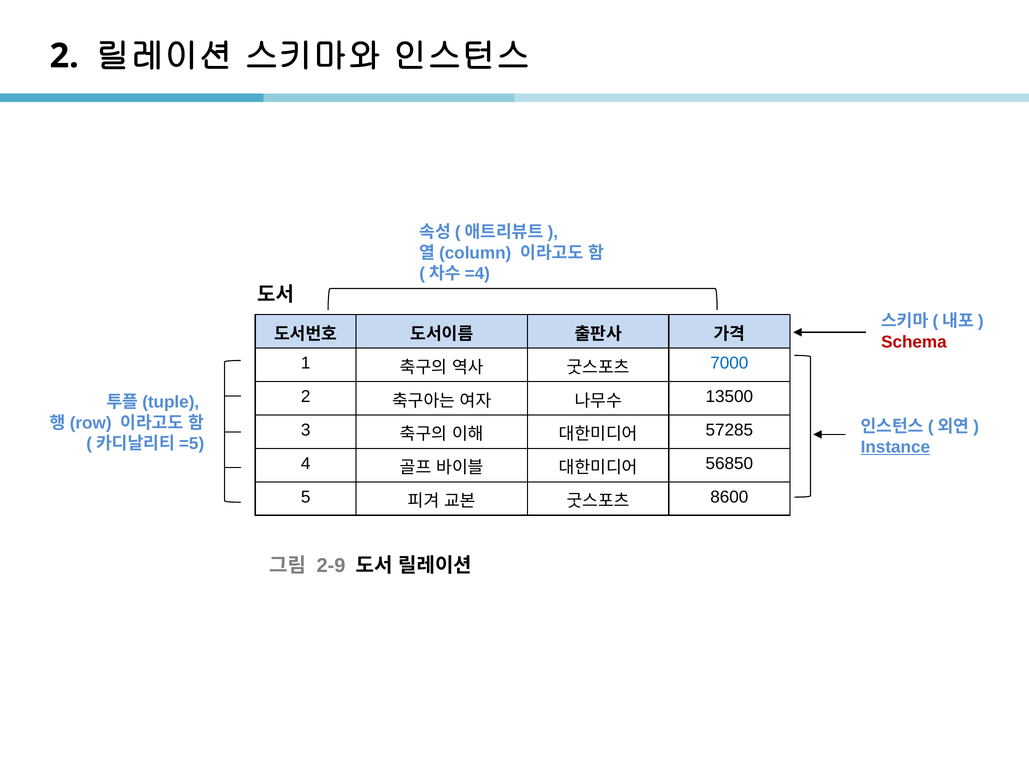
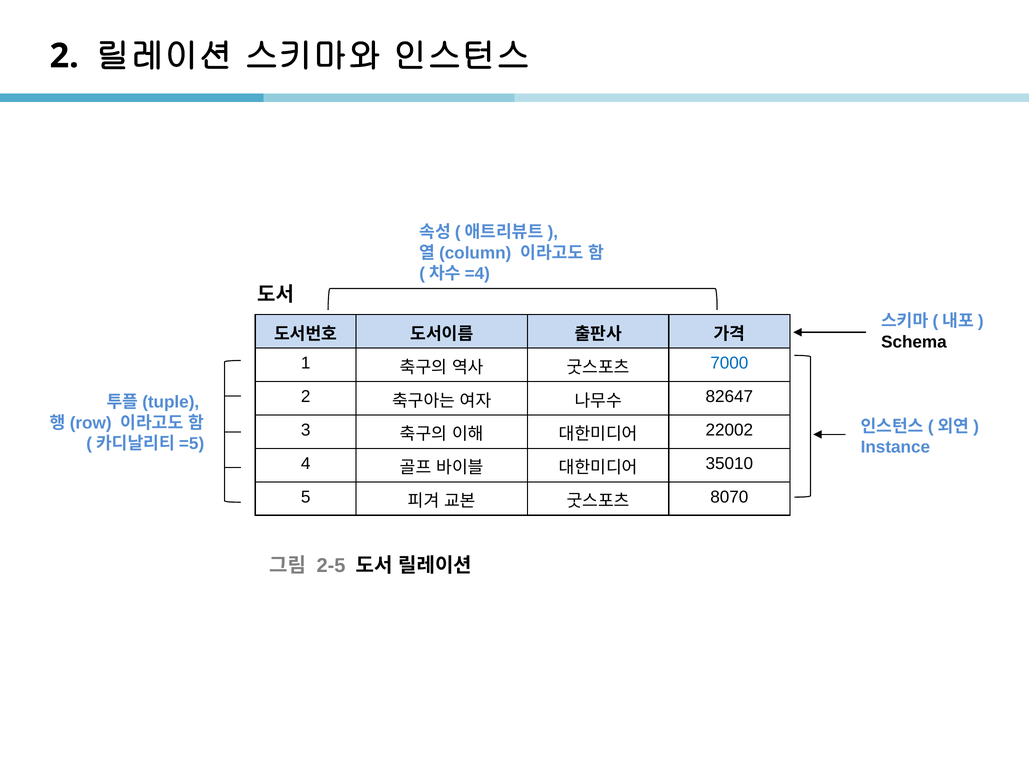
Schema colour: red -> black
13500: 13500 -> 82647
57285: 57285 -> 22002
Instance underline: present -> none
56850: 56850 -> 35010
8600: 8600 -> 8070
2-9: 2-9 -> 2-5
